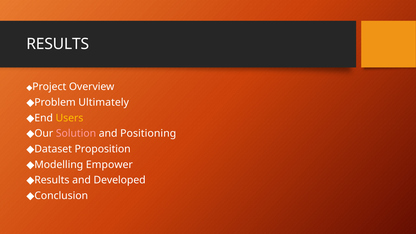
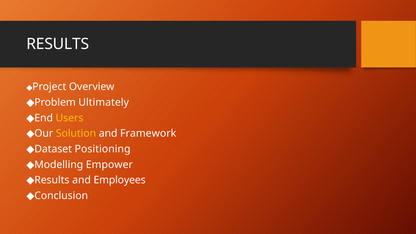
Solution colour: pink -> yellow
Positioning: Positioning -> Framework
Proposition: Proposition -> Positioning
Developed: Developed -> Employees
